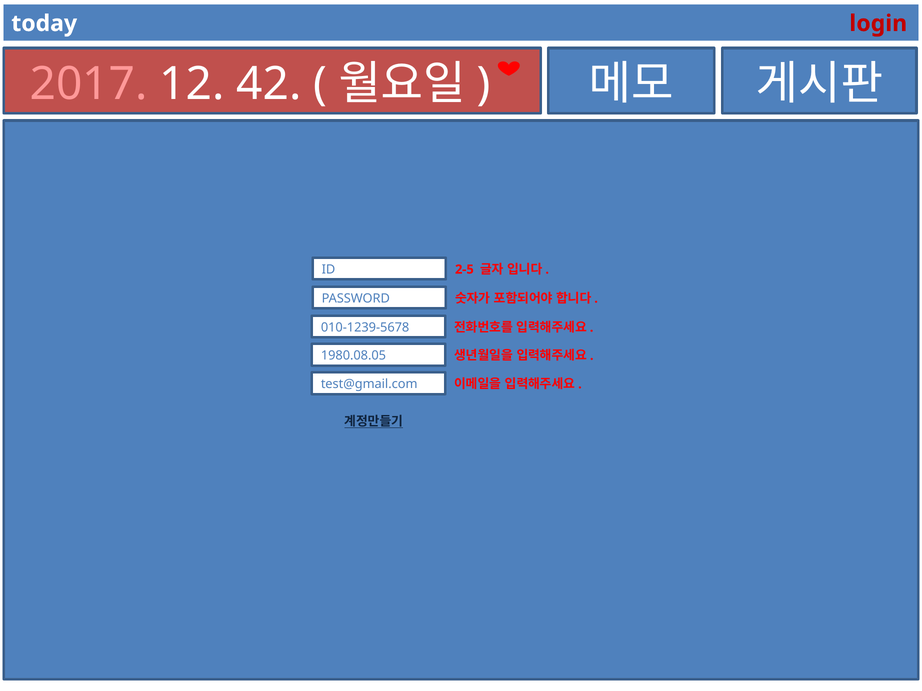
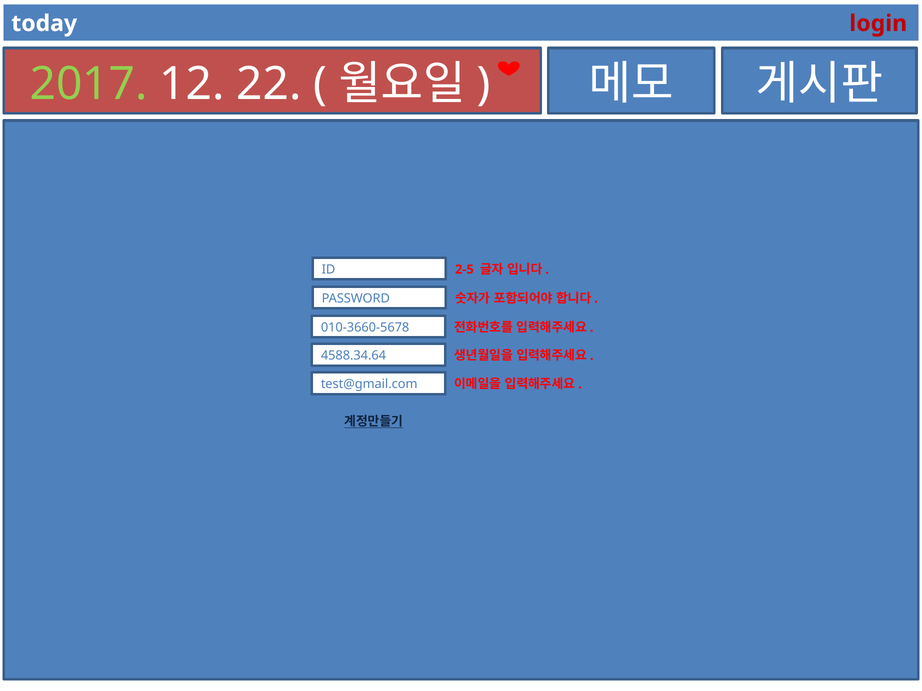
2017 colour: pink -> light green
42: 42 -> 22
010-1239-5678: 010-1239-5678 -> 010-3660-5678
1980.08.05: 1980.08.05 -> 4588.34.64
